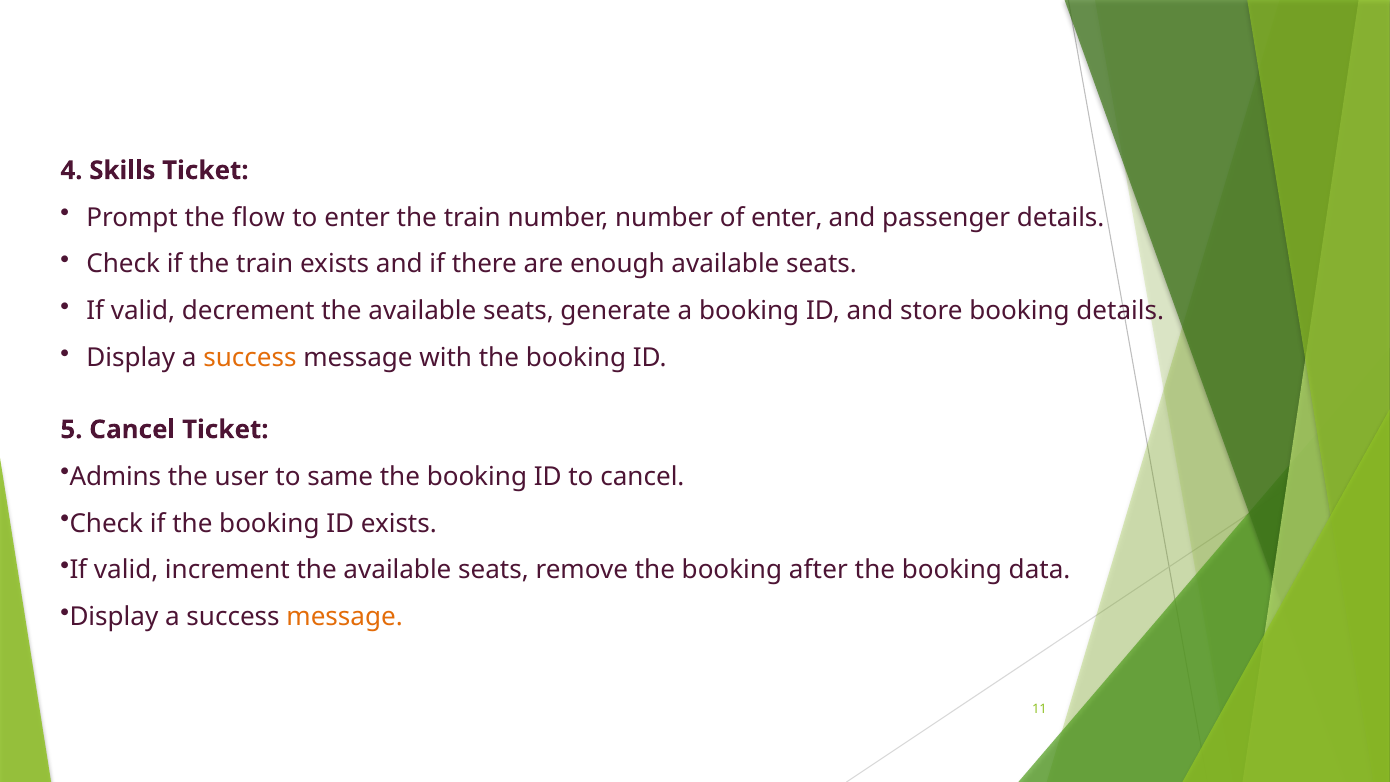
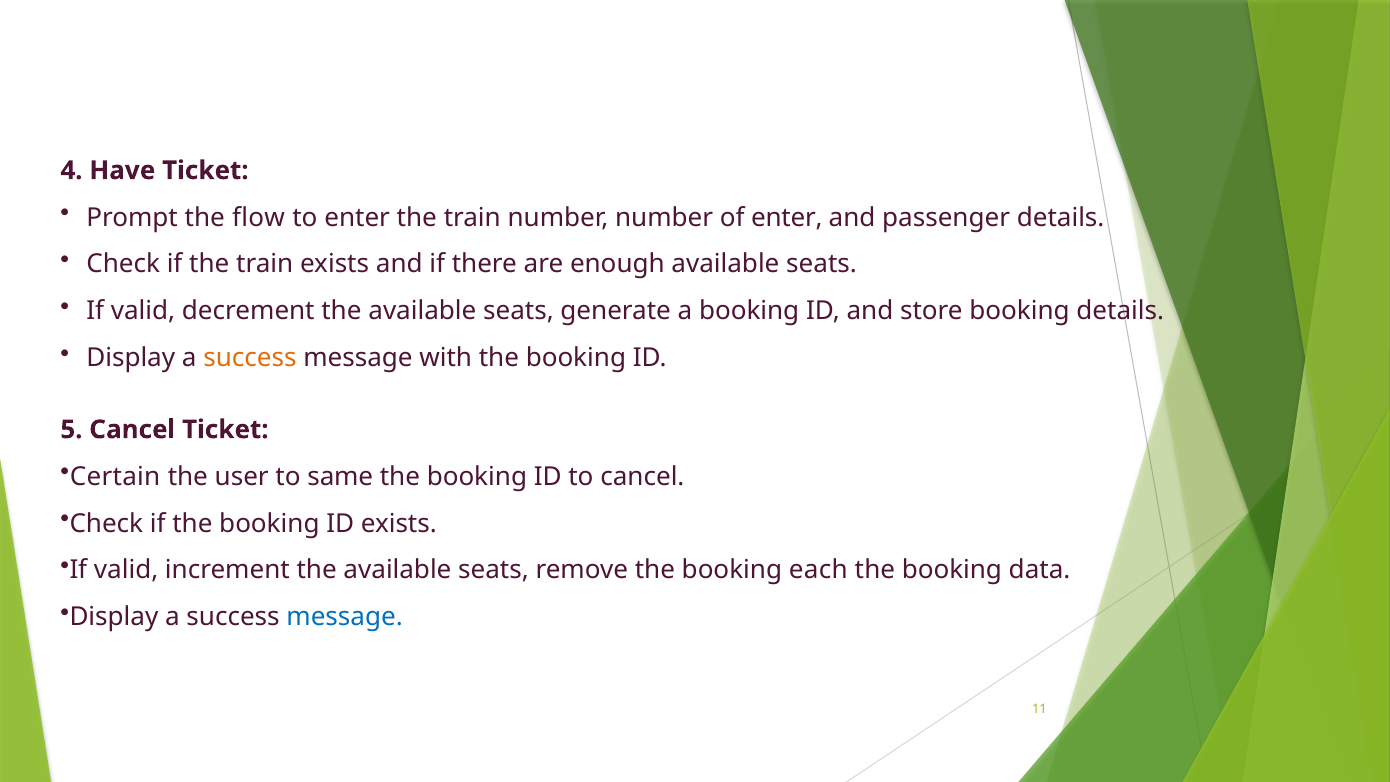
Skills: Skills -> Have
Admins: Admins -> Certain
after: after -> each
message at (345, 617) colour: orange -> blue
